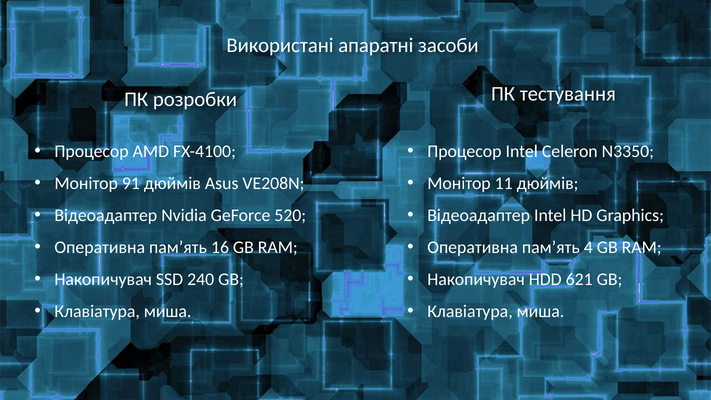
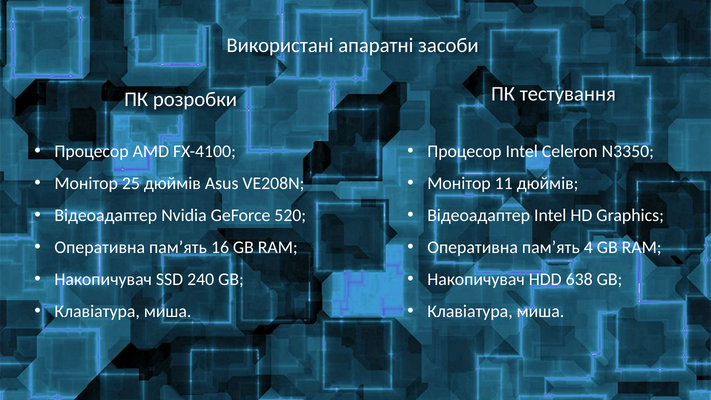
91: 91 -> 25
621: 621 -> 638
